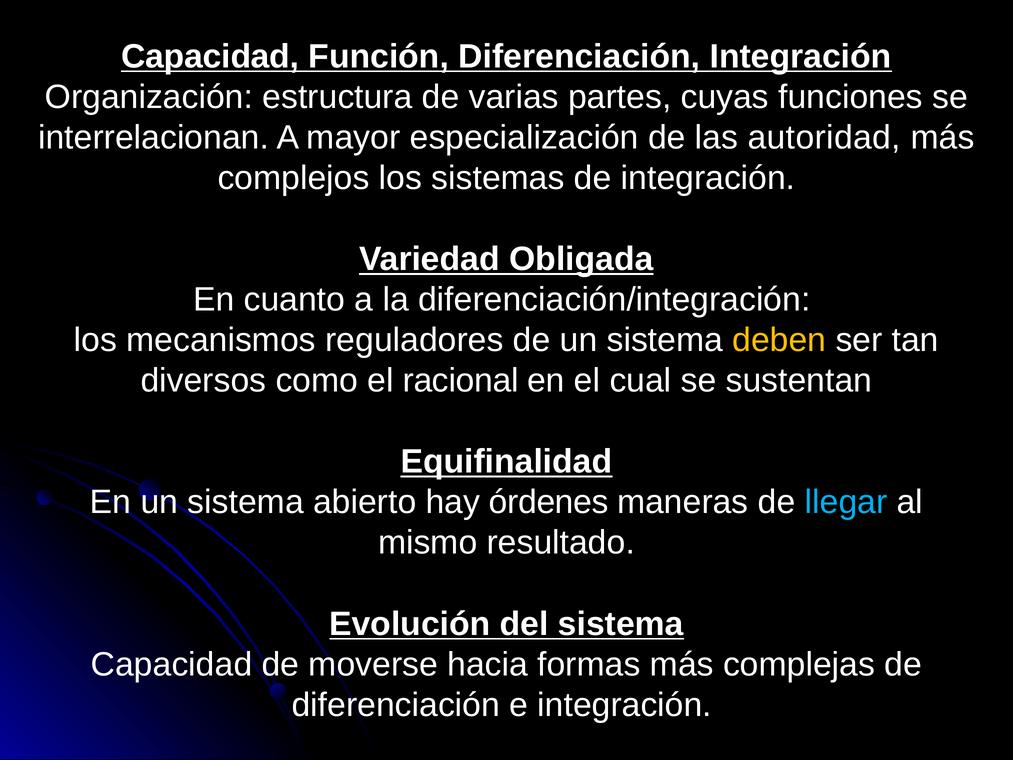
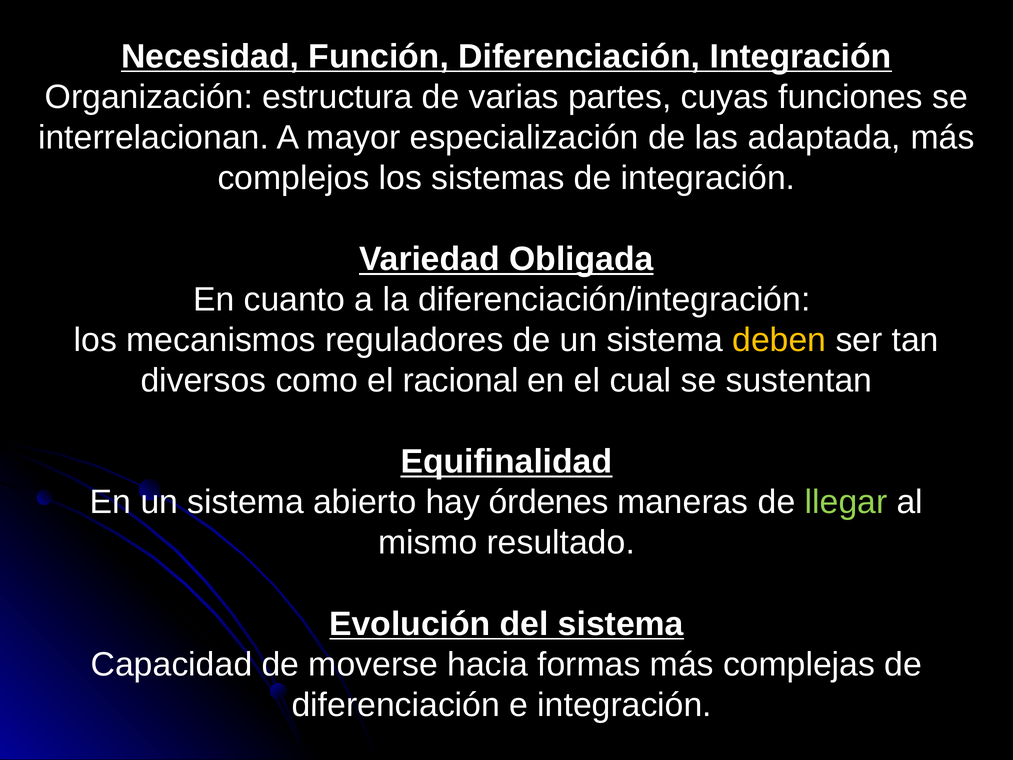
Capacidad at (210, 56): Capacidad -> Necesidad
autoridad: autoridad -> adaptada
llegar colour: light blue -> light green
